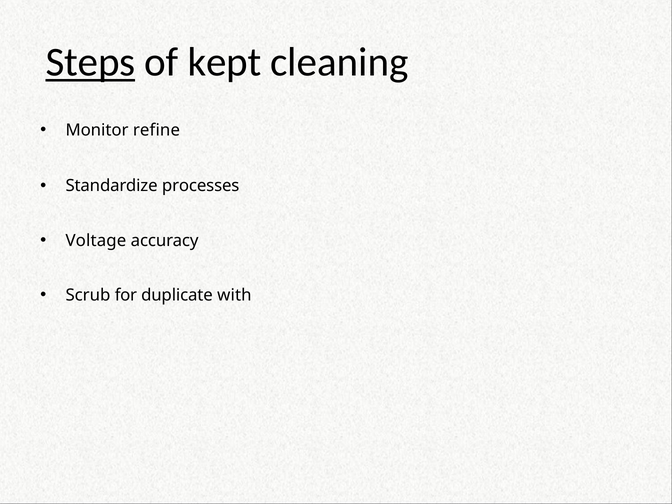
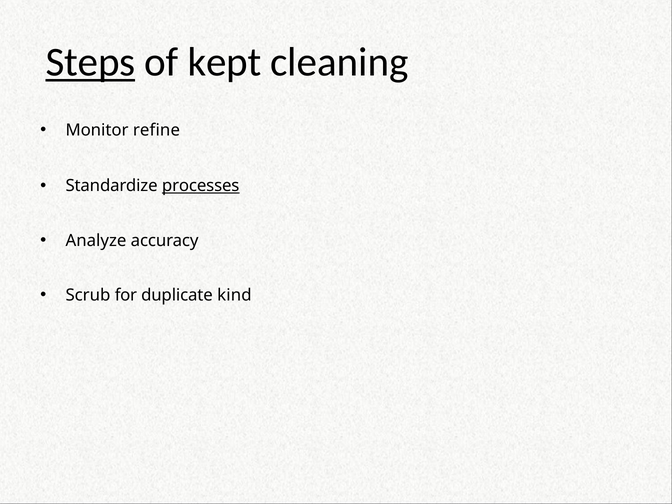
processes underline: none -> present
Voltage: Voltage -> Analyze
with: with -> kind
